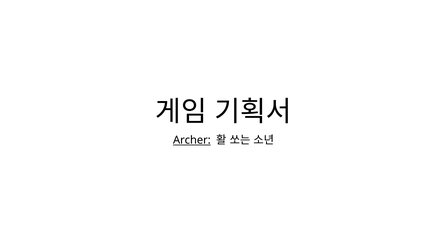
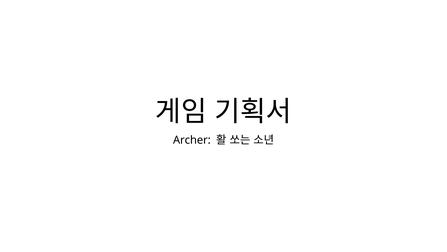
Archer underline: present -> none
